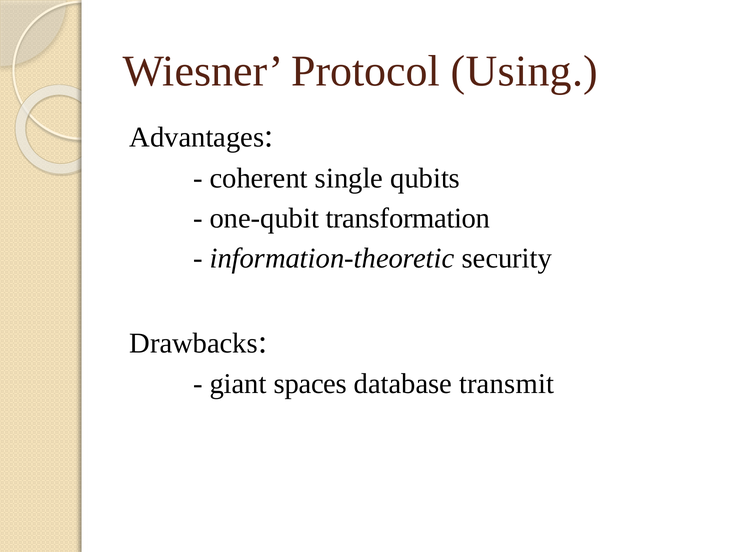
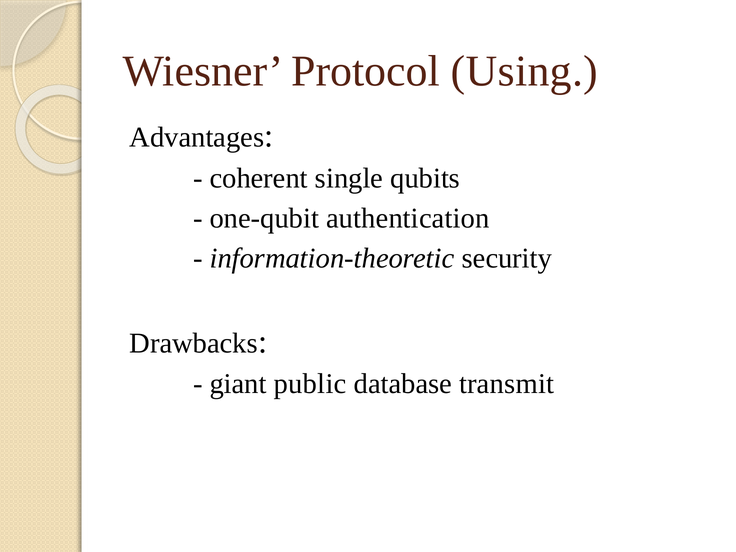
transformation: transformation -> authentication
spaces: spaces -> public
